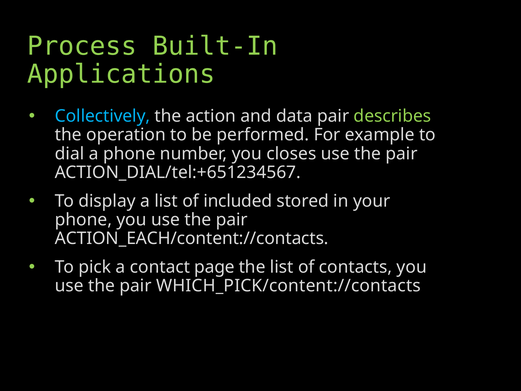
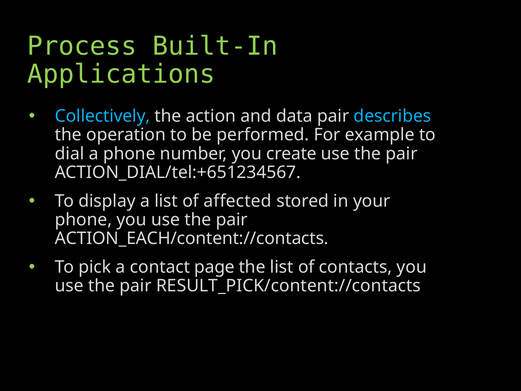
describes colour: light green -> light blue
closes: closes -> create
included: included -> affected
WHICH_PICK/content://contacts: WHICH_PICK/content://contacts -> RESULT_PICK/content://contacts
